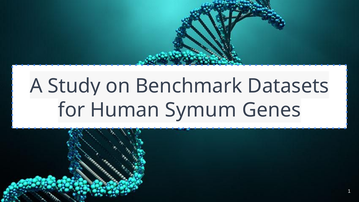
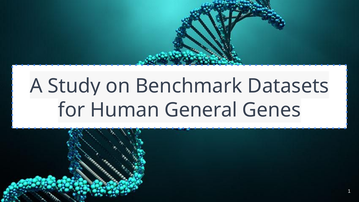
Symum: Symum -> General
